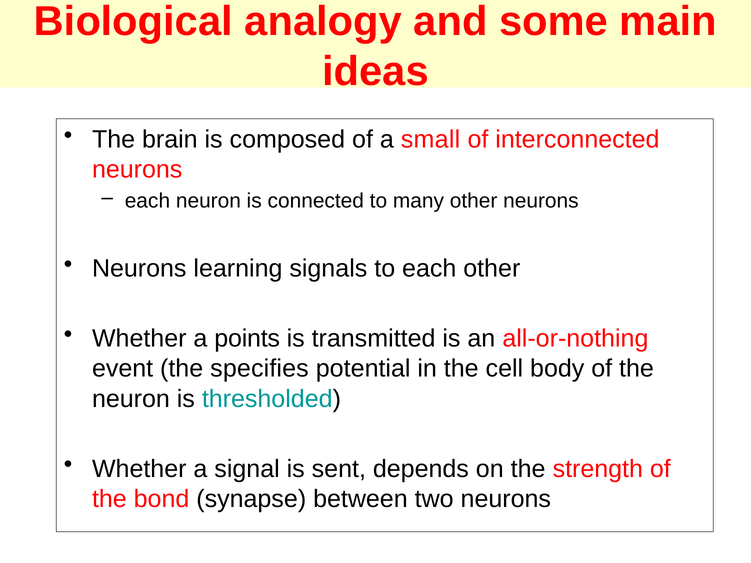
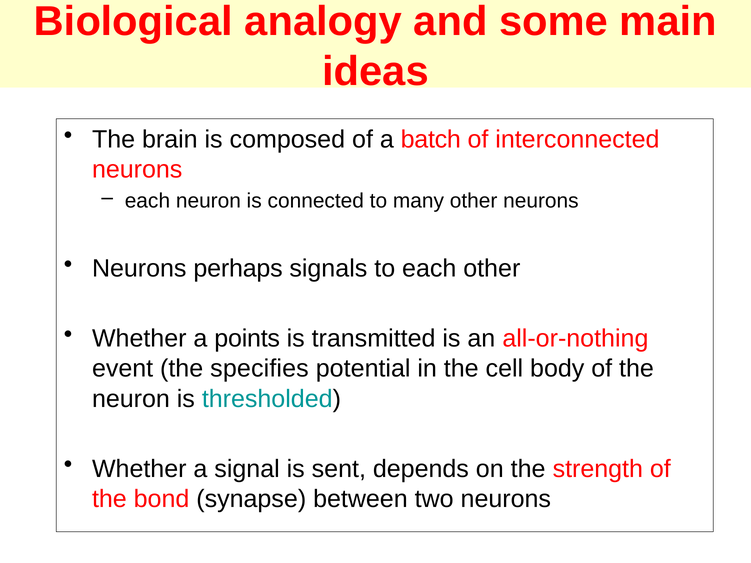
small: small -> batch
learning: learning -> perhaps
